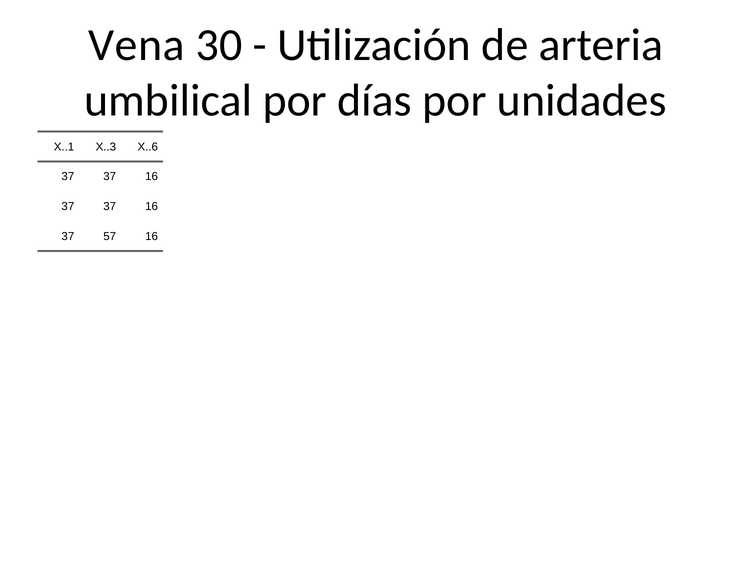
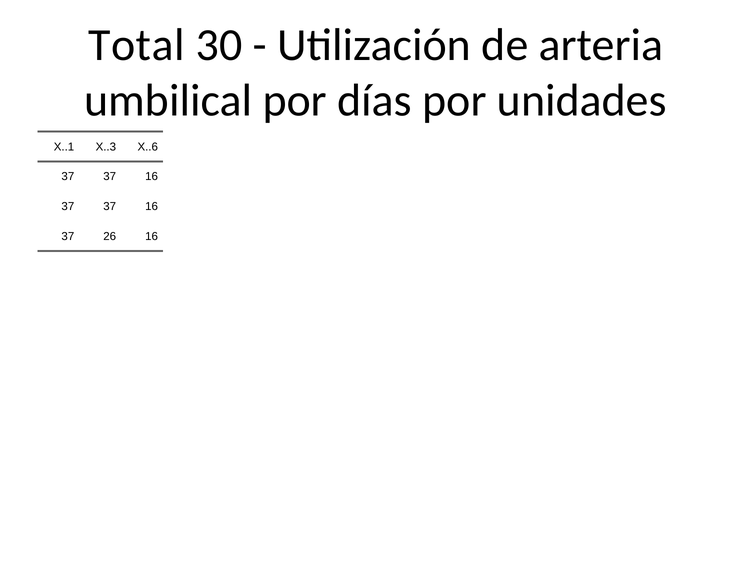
Vena: Vena -> Total
57: 57 -> 26
